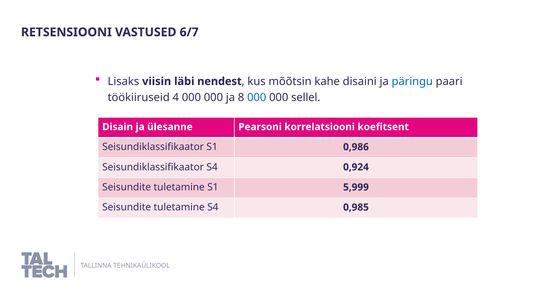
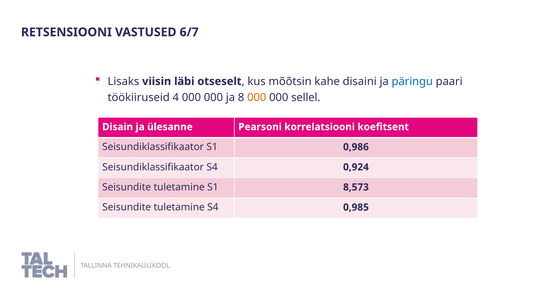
nendest: nendest -> otseselt
000 at (257, 97) colour: blue -> orange
5,999: 5,999 -> 8,573
